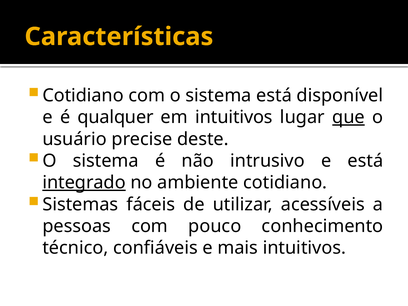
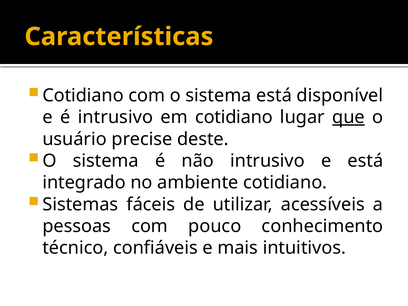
é qualquer: qualquer -> intrusivo
em intuitivos: intuitivos -> cotidiano
integrado underline: present -> none
